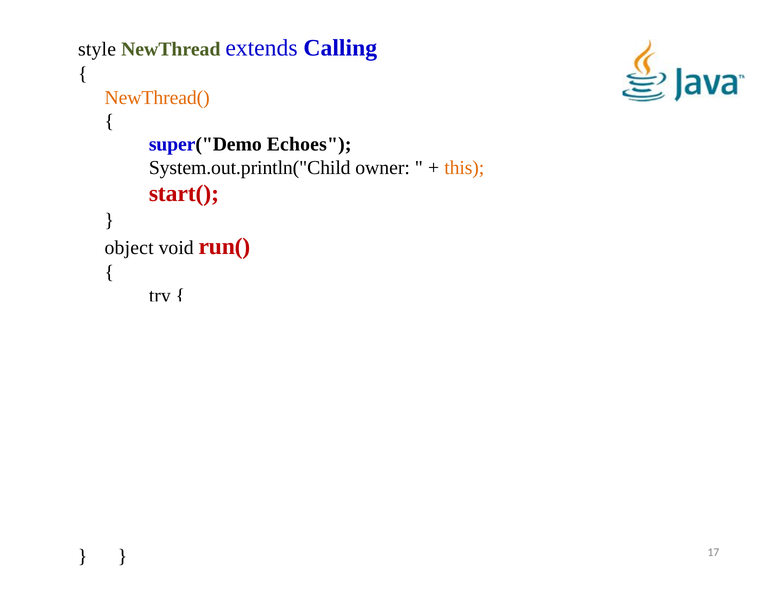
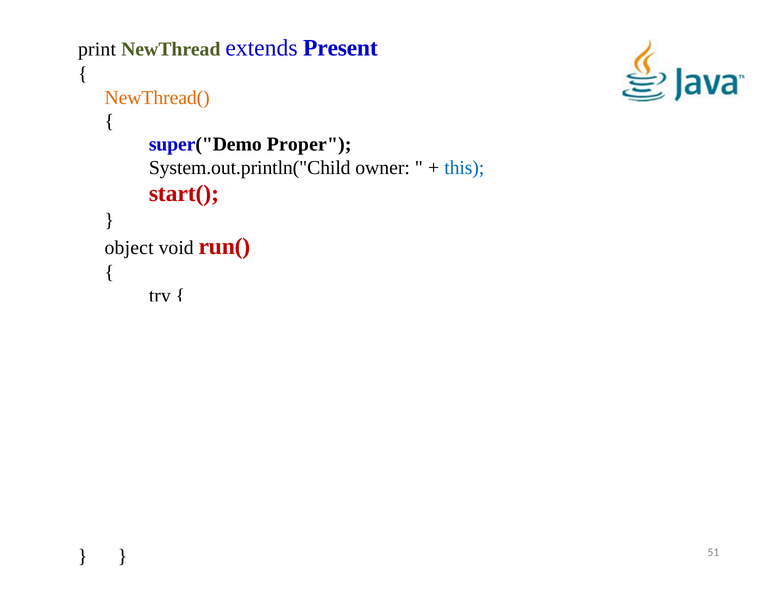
style: style -> print
Calling: Calling -> Present
Echoes: Echoes -> Proper
this colour: orange -> blue
17: 17 -> 51
